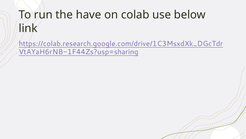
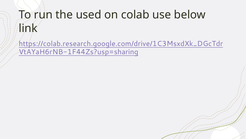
have: have -> used
